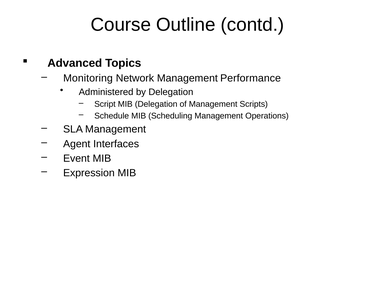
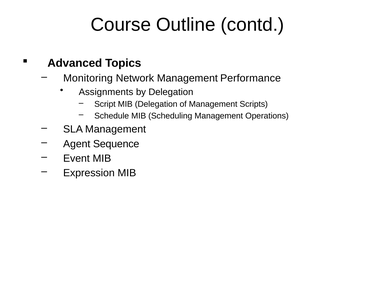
Administered: Administered -> Assignments
Interfaces: Interfaces -> Sequence
